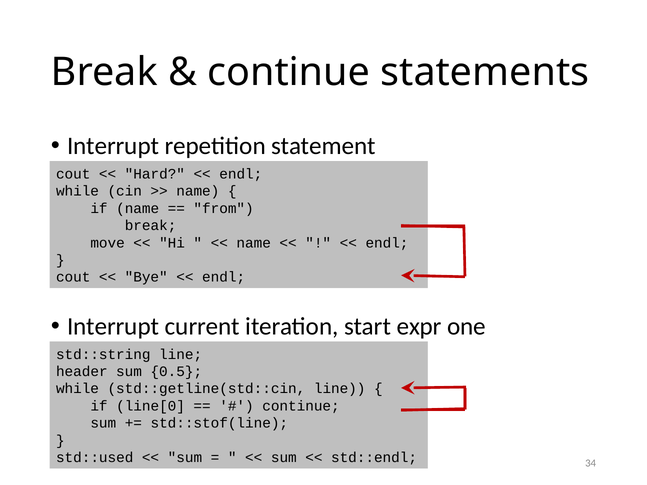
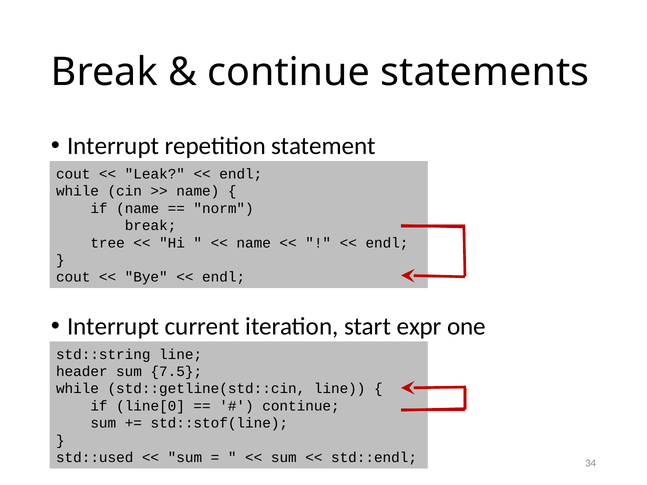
Hard: Hard -> Leak
from: from -> norm
move: move -> tree
0.5: 0.5 -> 7.5
